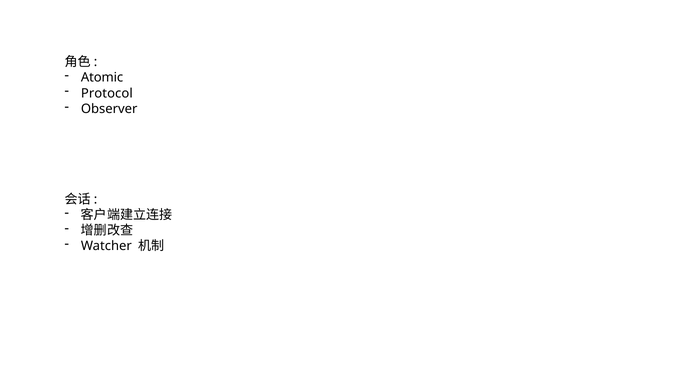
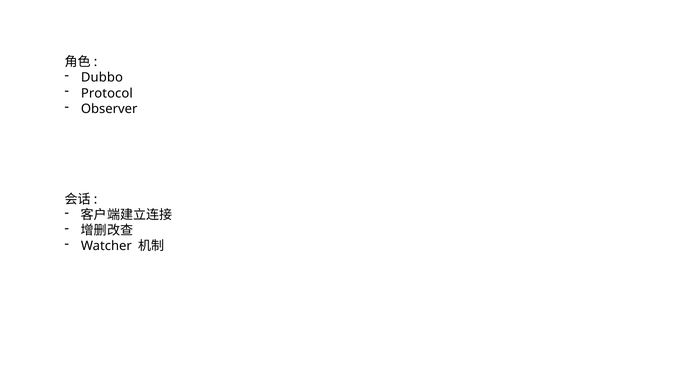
Atomic: Atomic -> Dubbo
